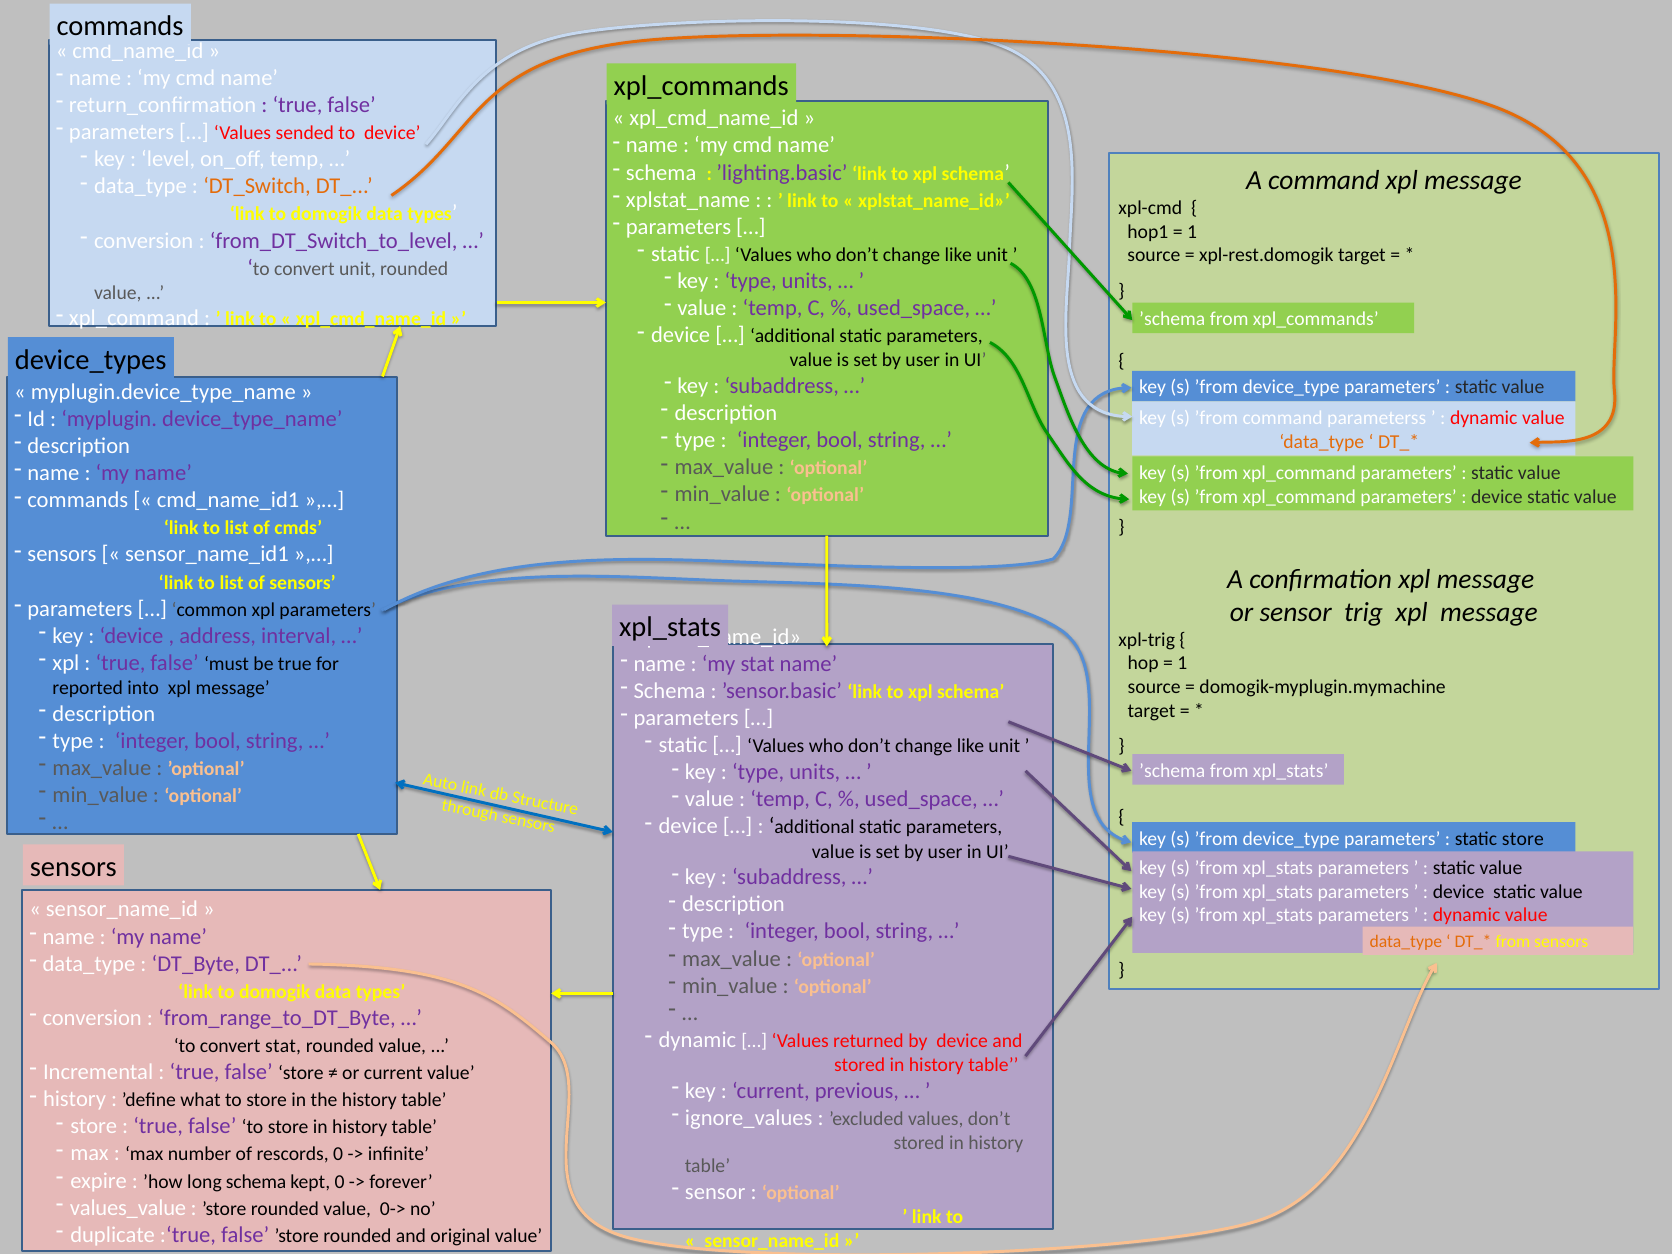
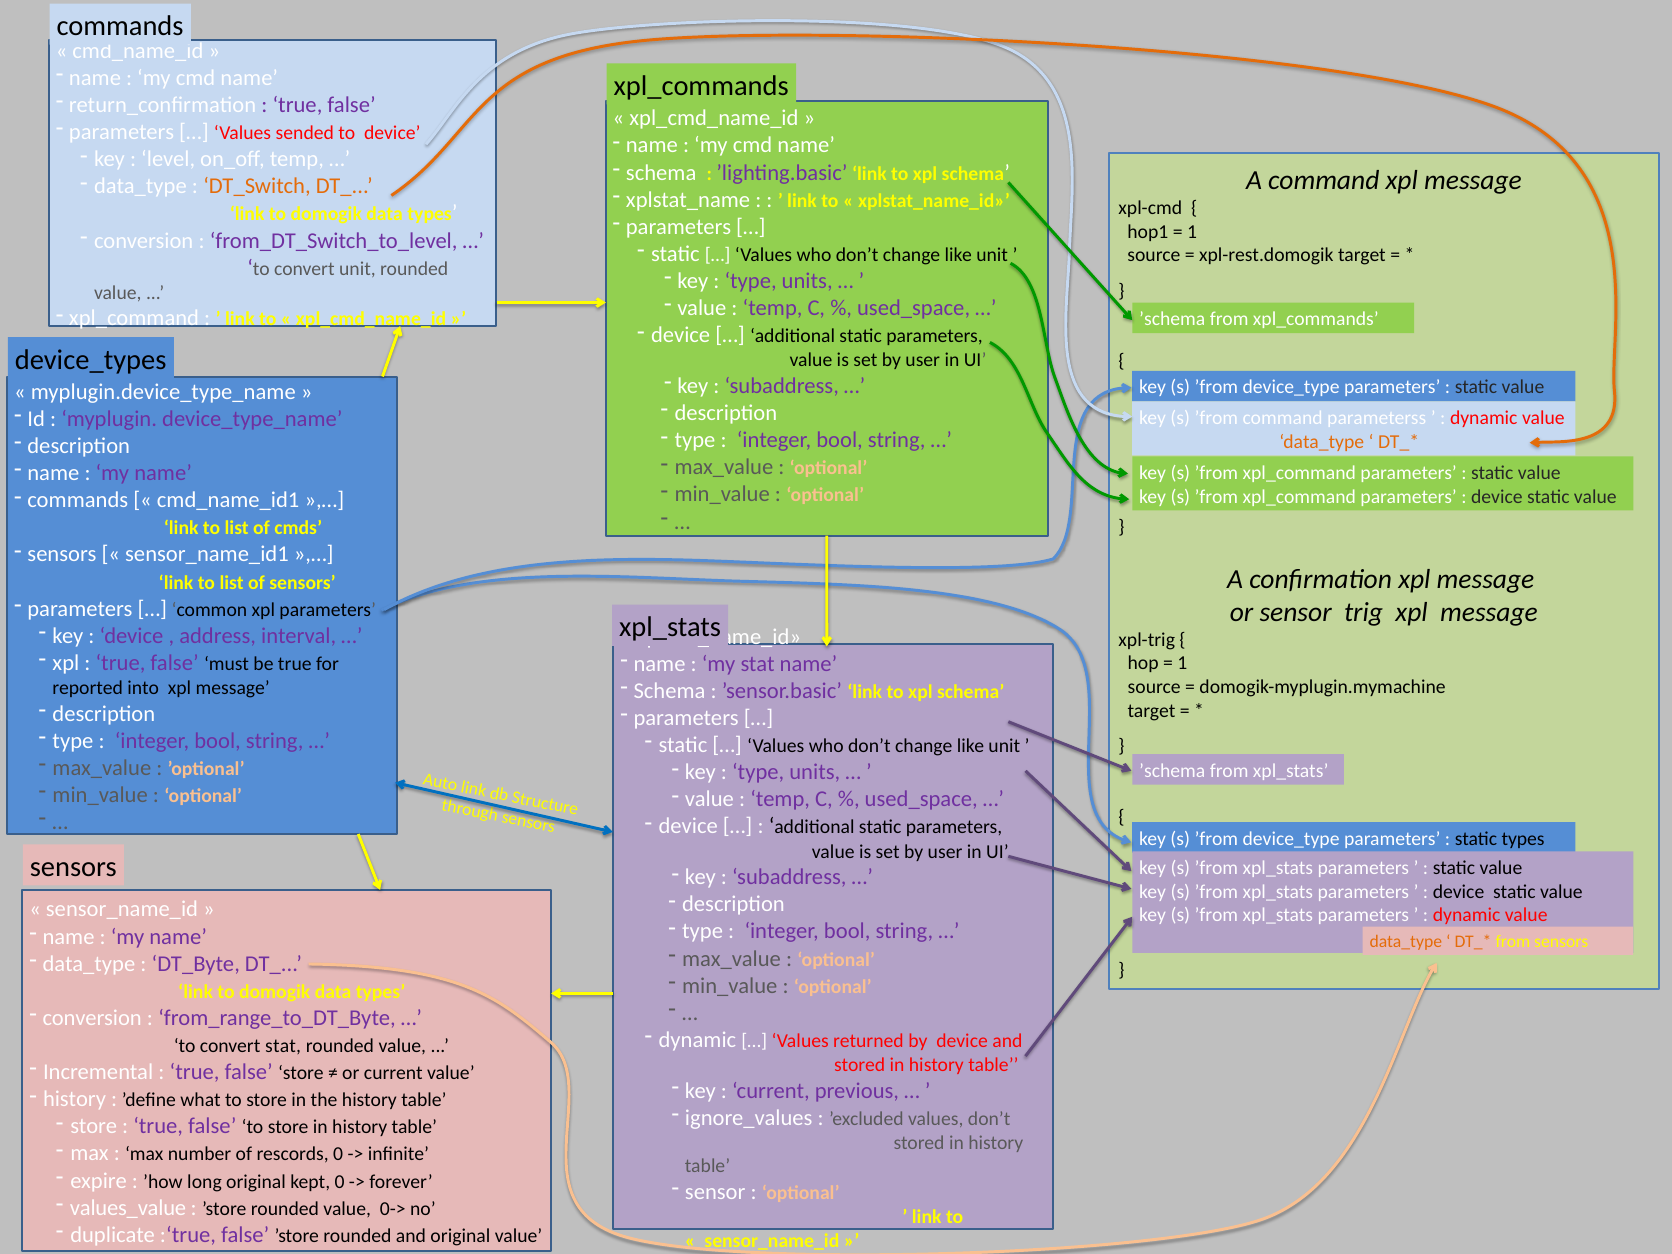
static store: store -> types
long schema: schema -> original
